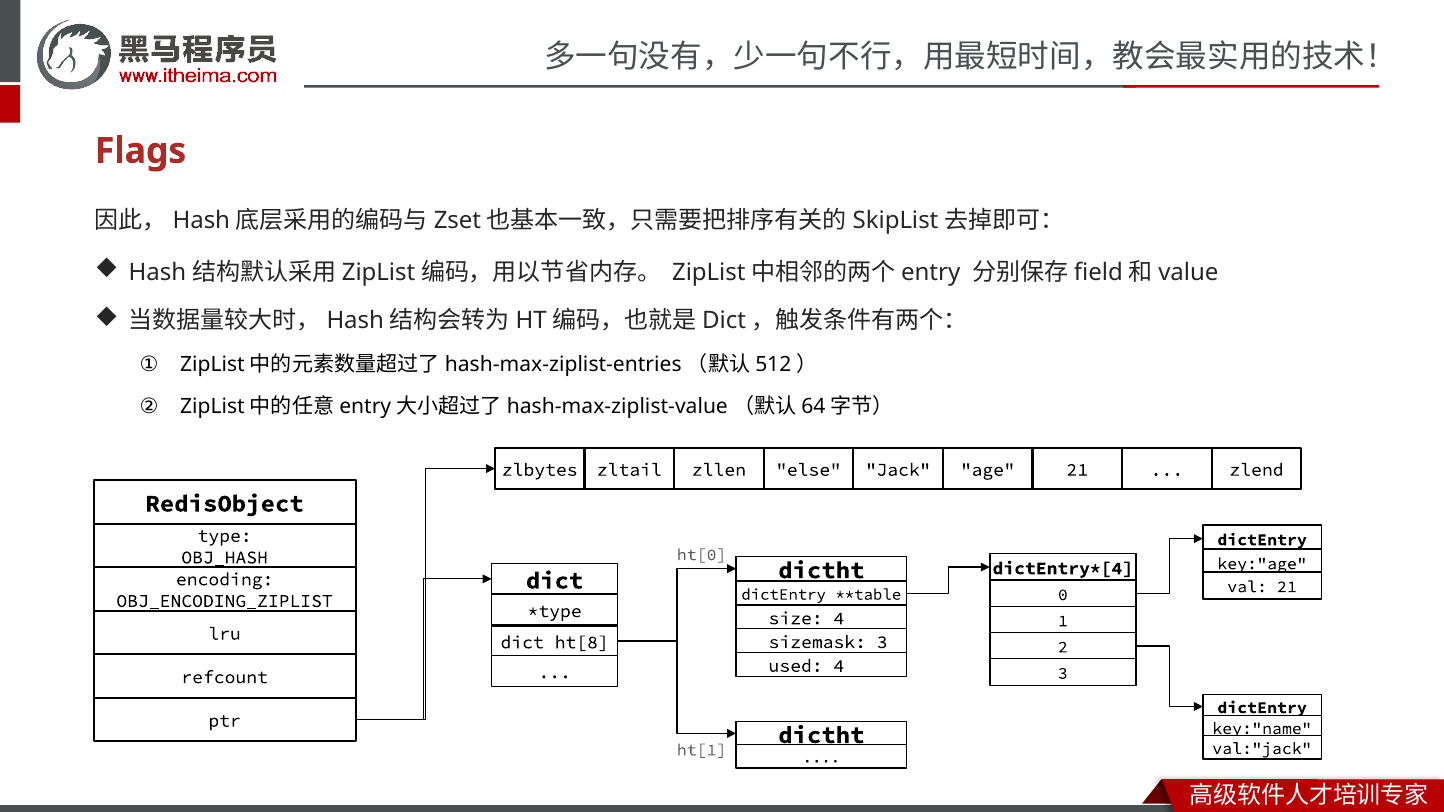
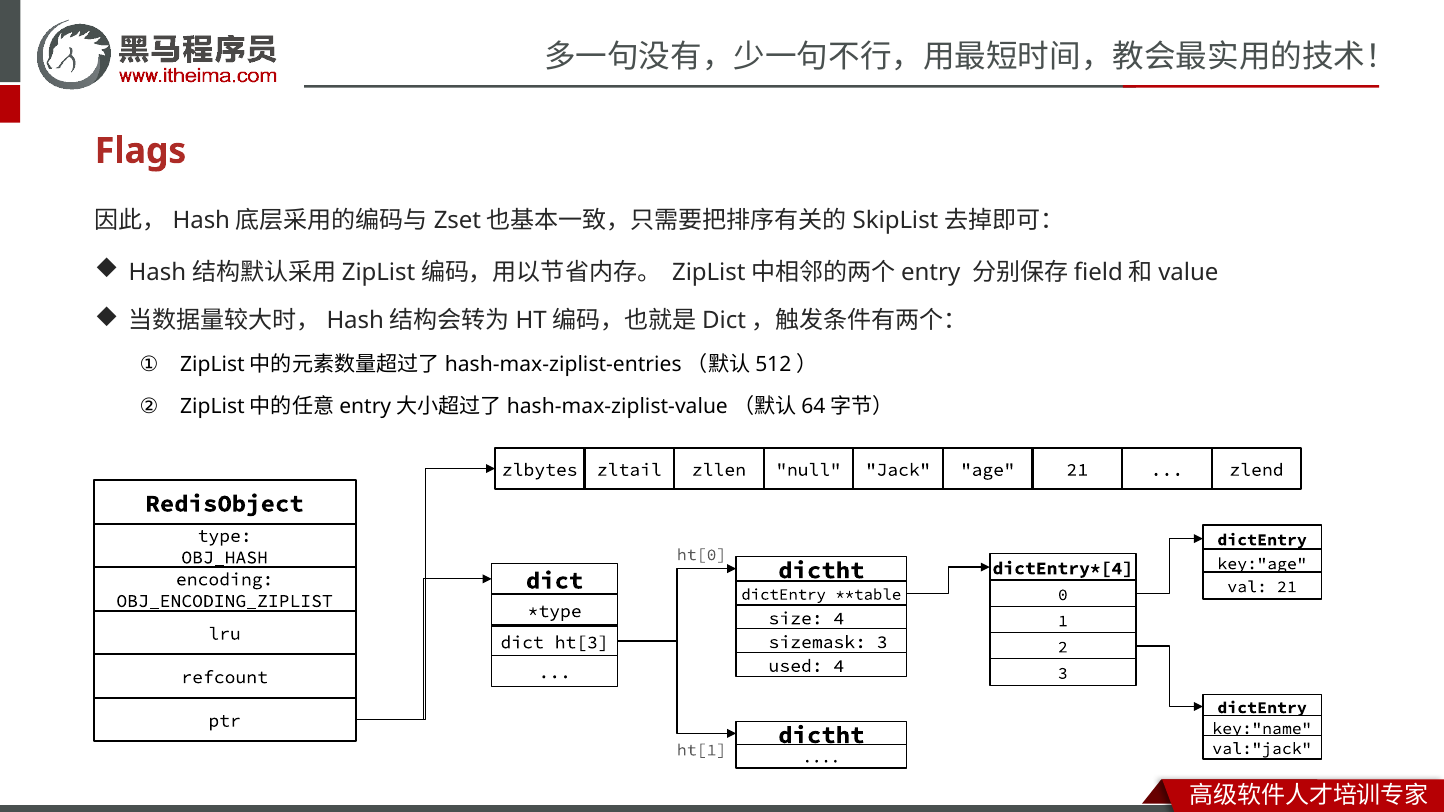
else: else -> null
ht[8: ht[8 -> ht[3
